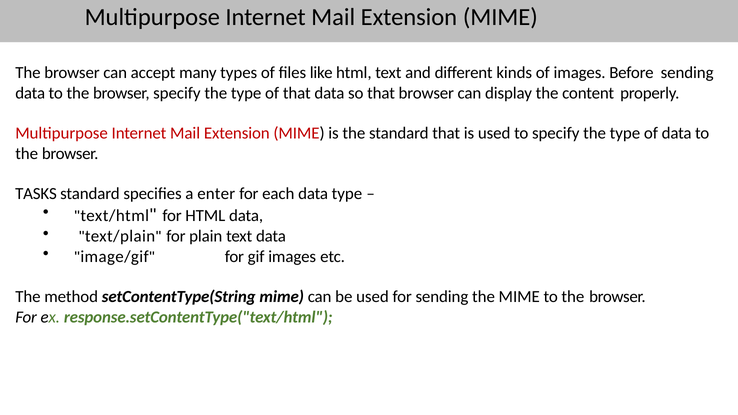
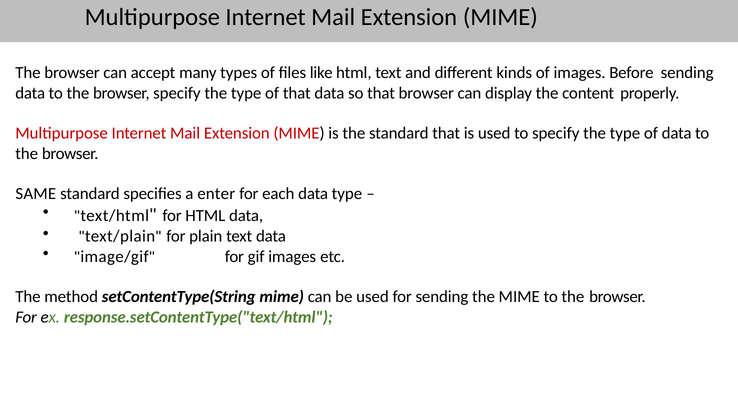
TASKS: TASKS -> SAME
